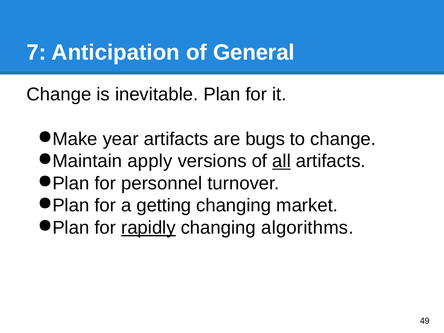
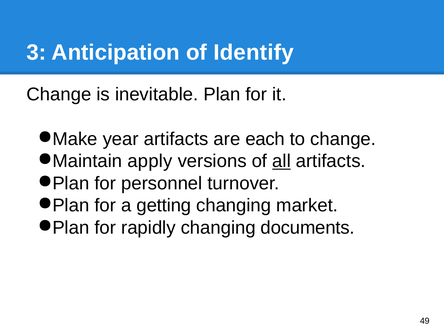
7: 7 -> 3
General: General -> Identify
bugs: bugs -> each
rapidly underline: present -> none
algorithms: algorithms -> documents
